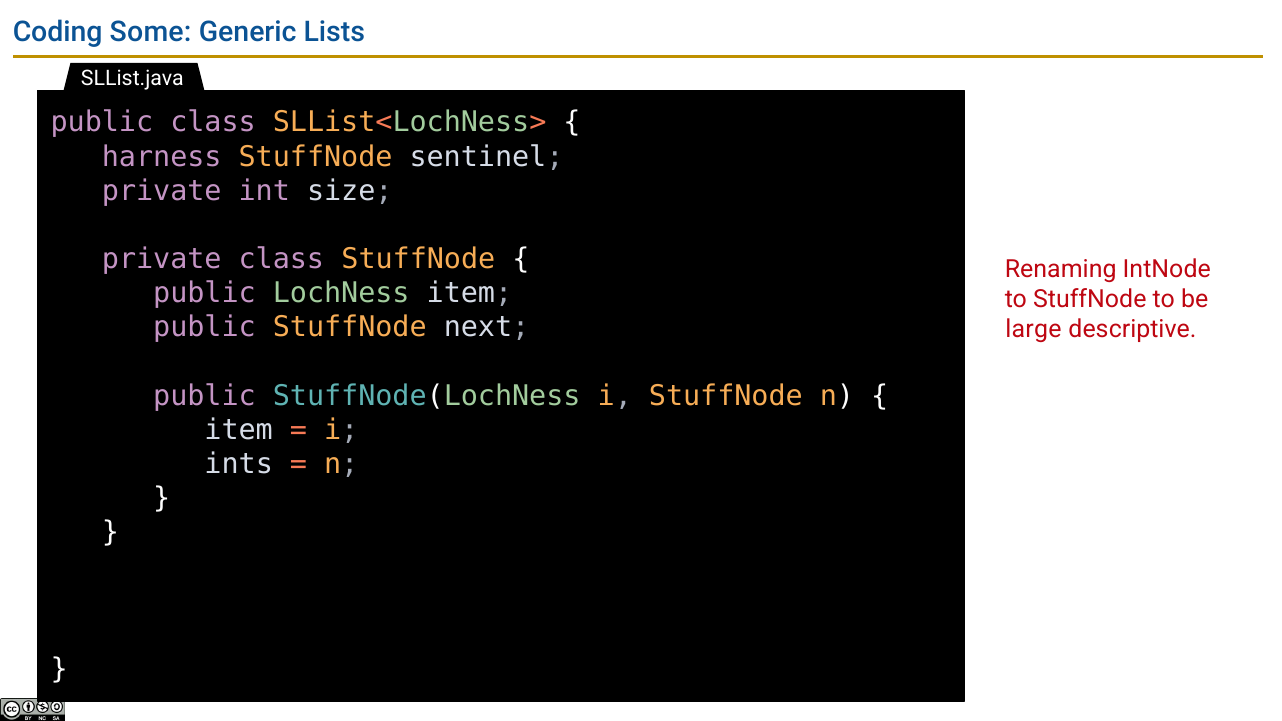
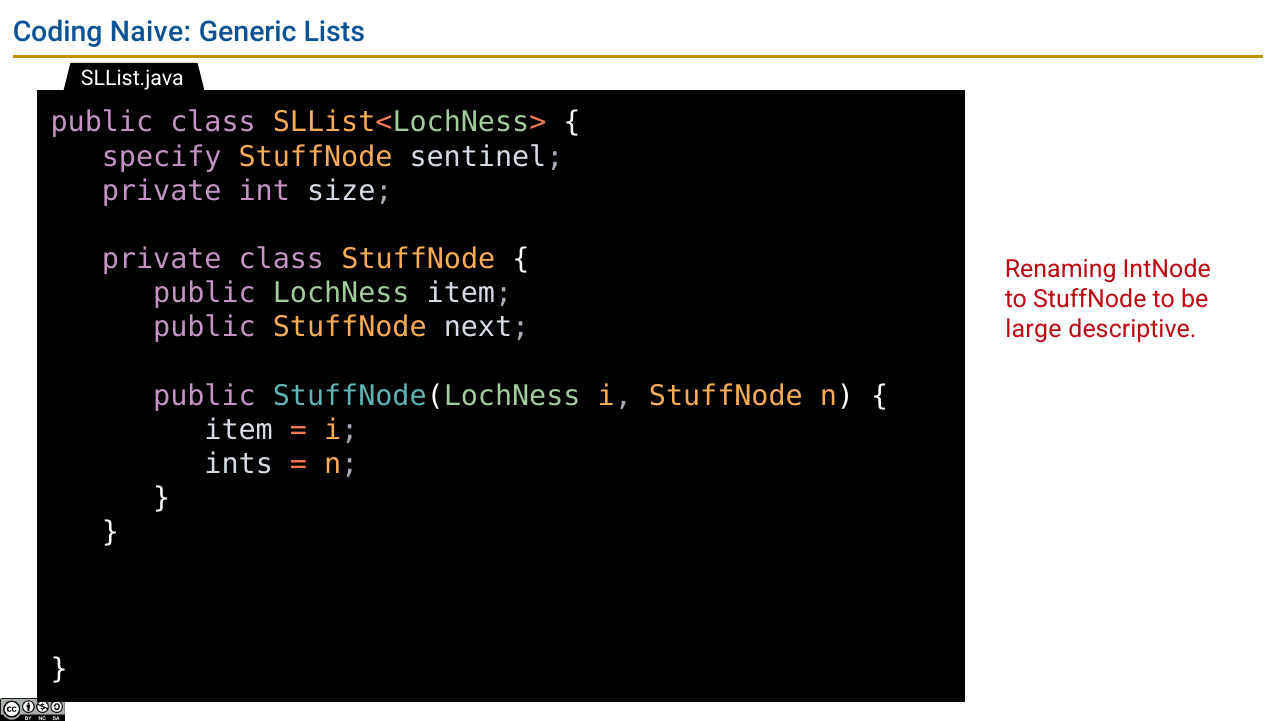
Some: Some -> Naive
harness: harness -> specify
